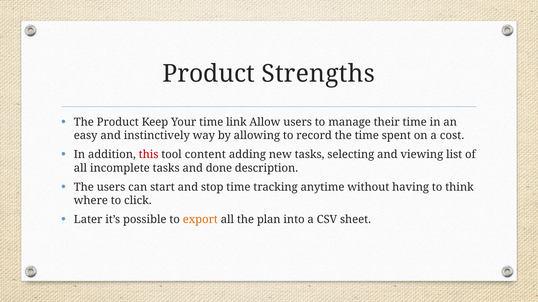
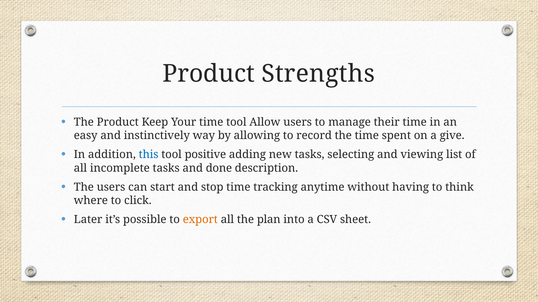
time link: link -> tool
cost: cost -> give
this colour: red -> blue
content: content -> positive
